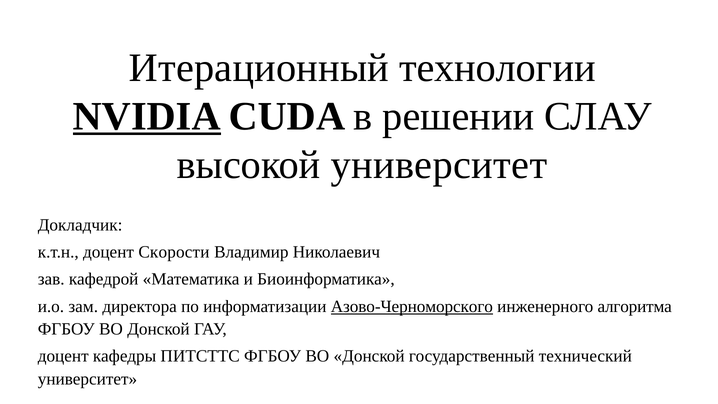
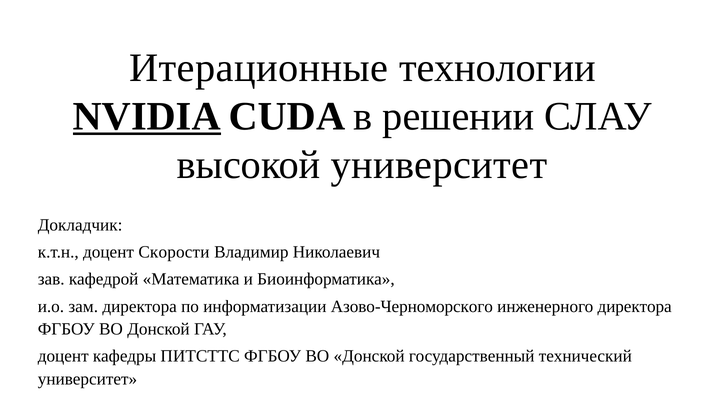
Итерационный: Итерационный -> Итерационные
Азово-Черноморского underline: present -> none
инженерного алгоритма: алгоритма -> директора
